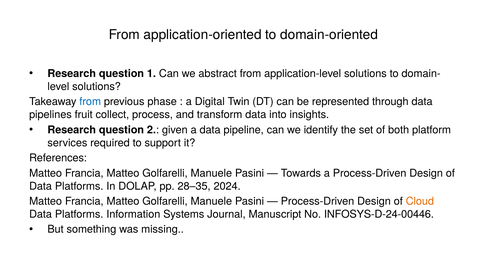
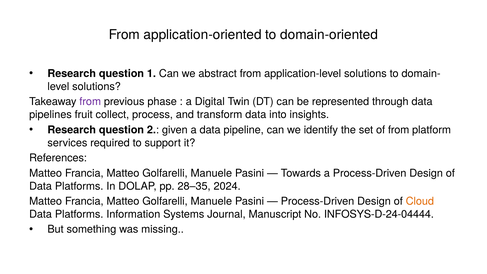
from at (90, 102) colour: blue -> purple
of both: both -> from
INFOSYS-D-24-00446: INFOSYS-D-24-00446 -> INFOSYS-D-24-04444
